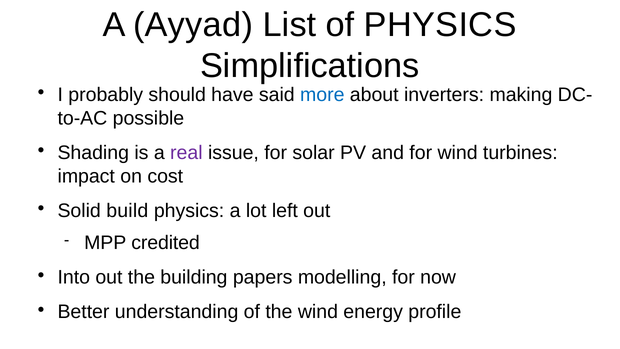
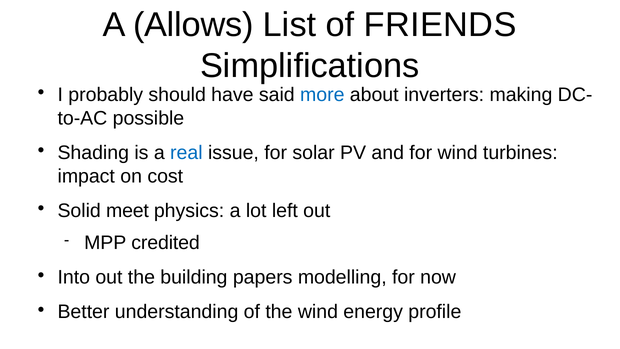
Ayyad: Ayyad -> Allows
of PHYSICS: PHYSICS -> FRIENDS
real colour: purple -> blue
build: build -> meet
